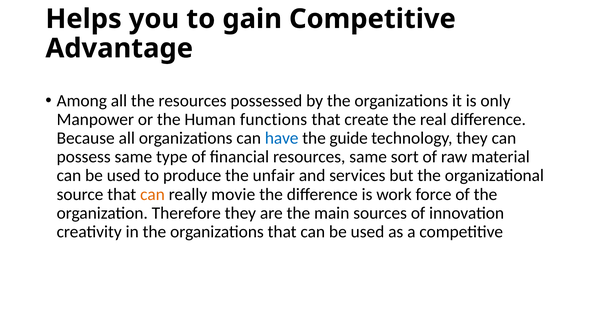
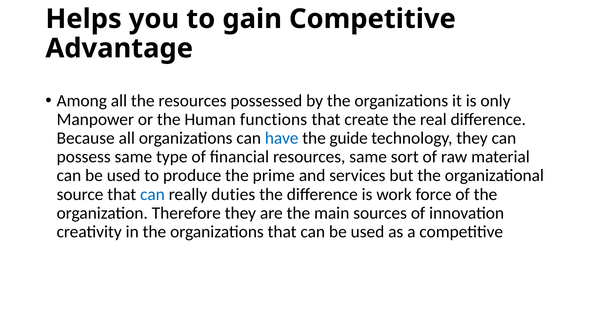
unfair: unfair -> prime
can at (152, 194) colour: orange -> blue
movie: movie -> duties
